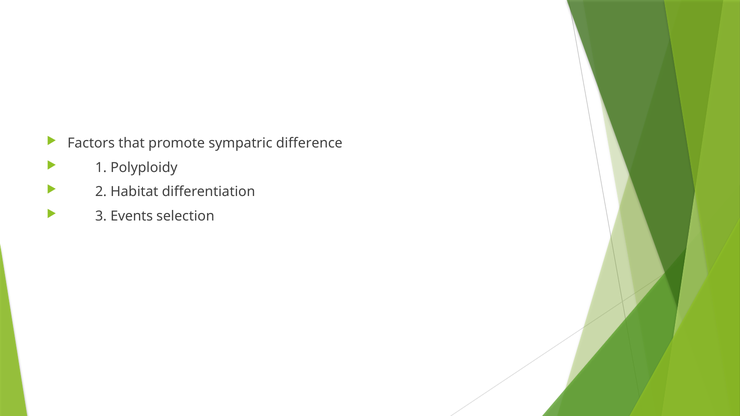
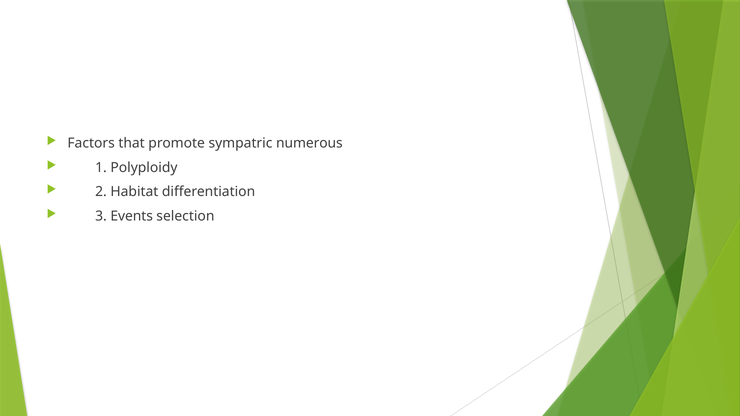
difference: difference -> numerous
